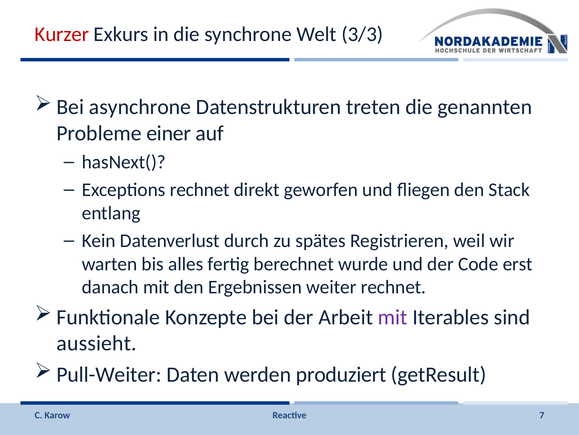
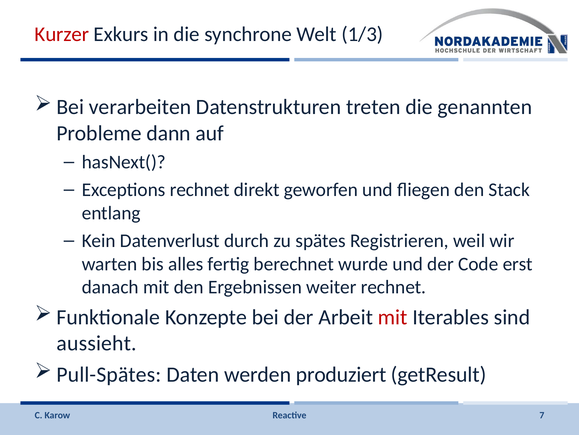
3/3: 3/3 -> 1/3
asynchrone: asynchrone -> verarbeiten
einer: einer -> dann
mit at (393, 317) colour: purple -> red
Pull-Weiter: Pull-Weiter -> Pull-Spätes
